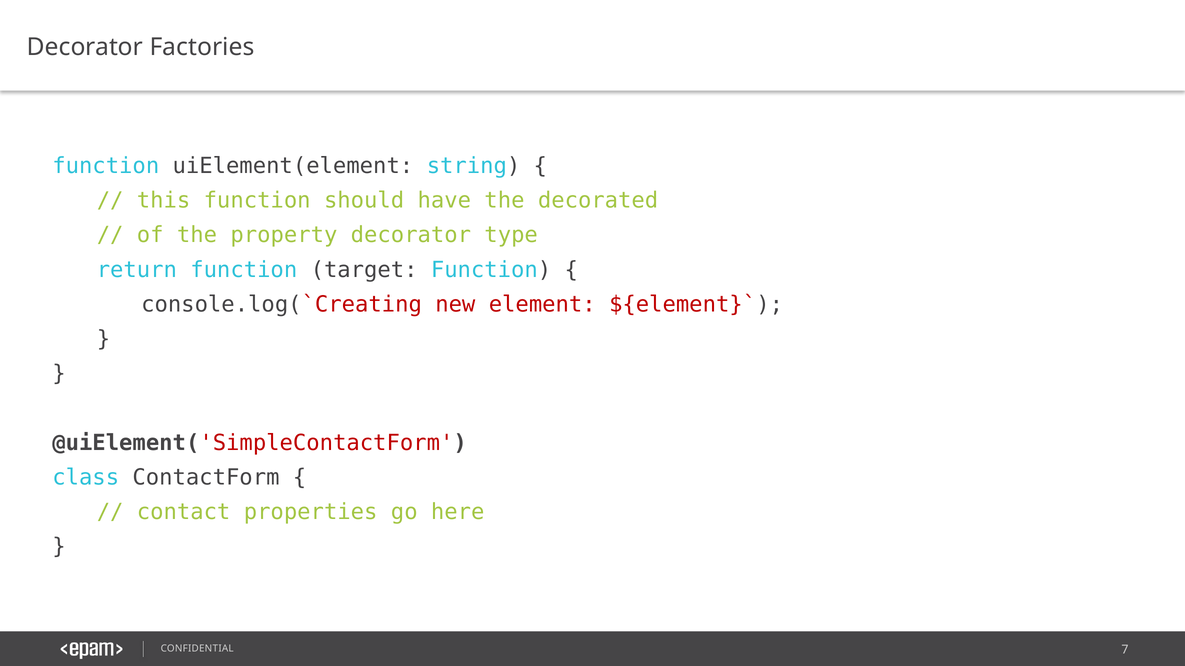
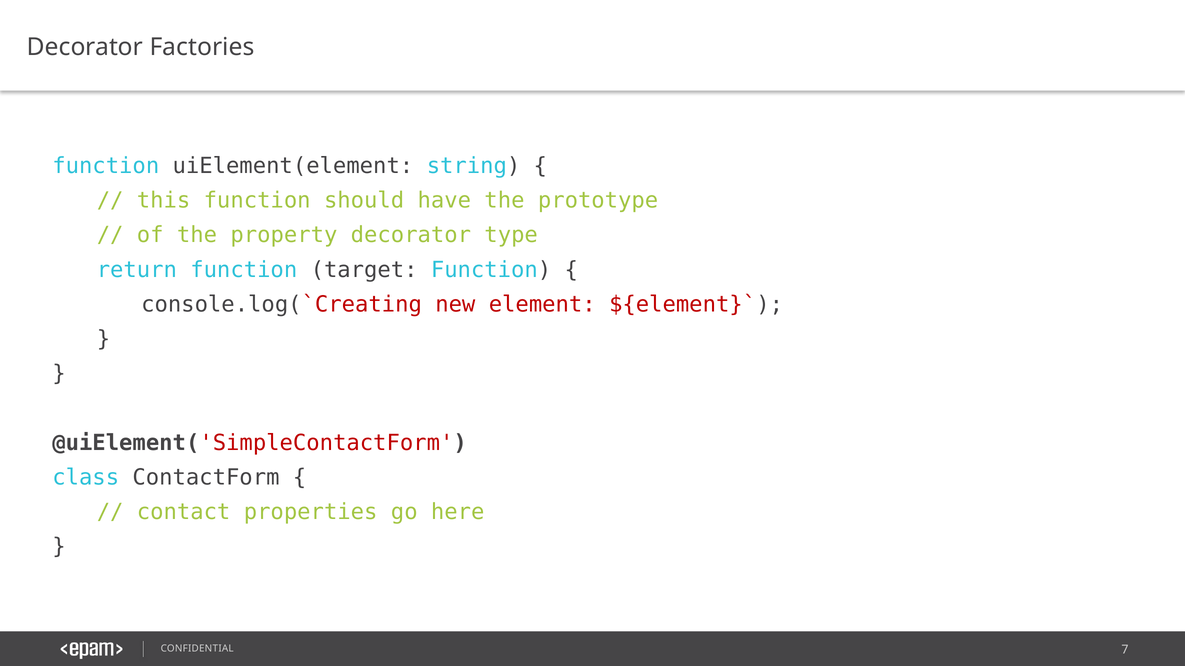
decorated: decorated -> prototype
